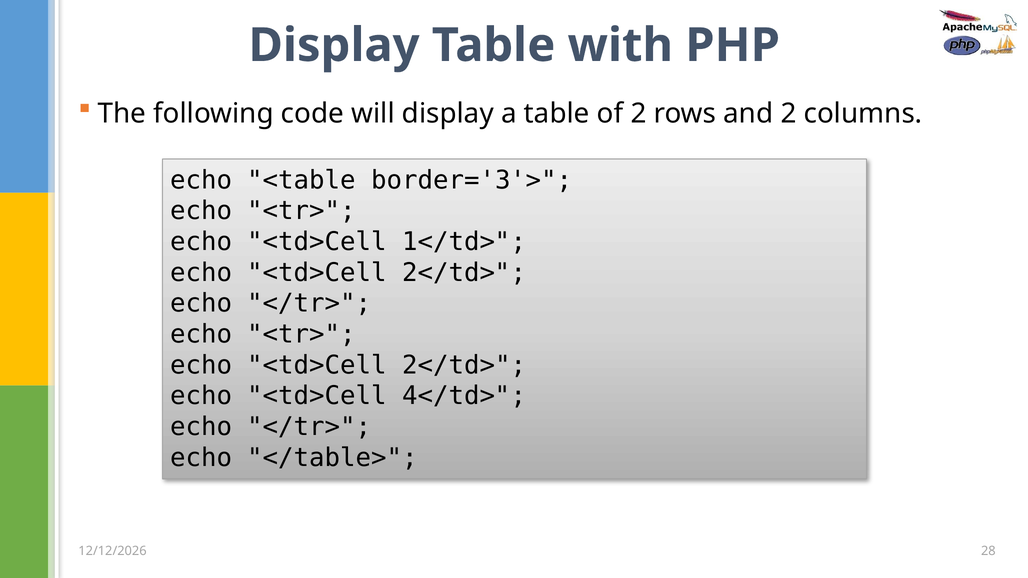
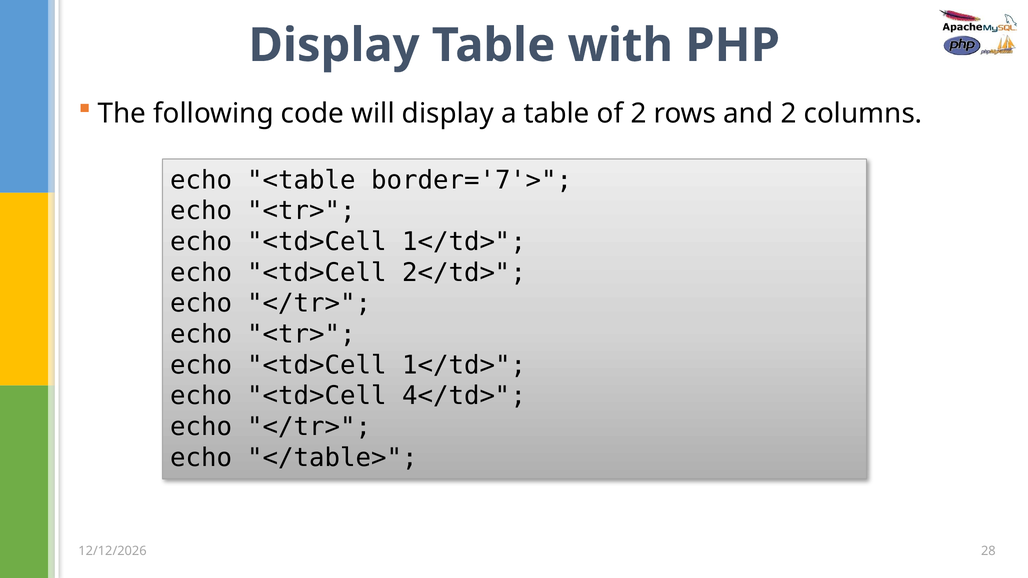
border='3'>: border='3'> -> border='7'>
2</td> at (464, 365): 2</td> -> 1</td>
